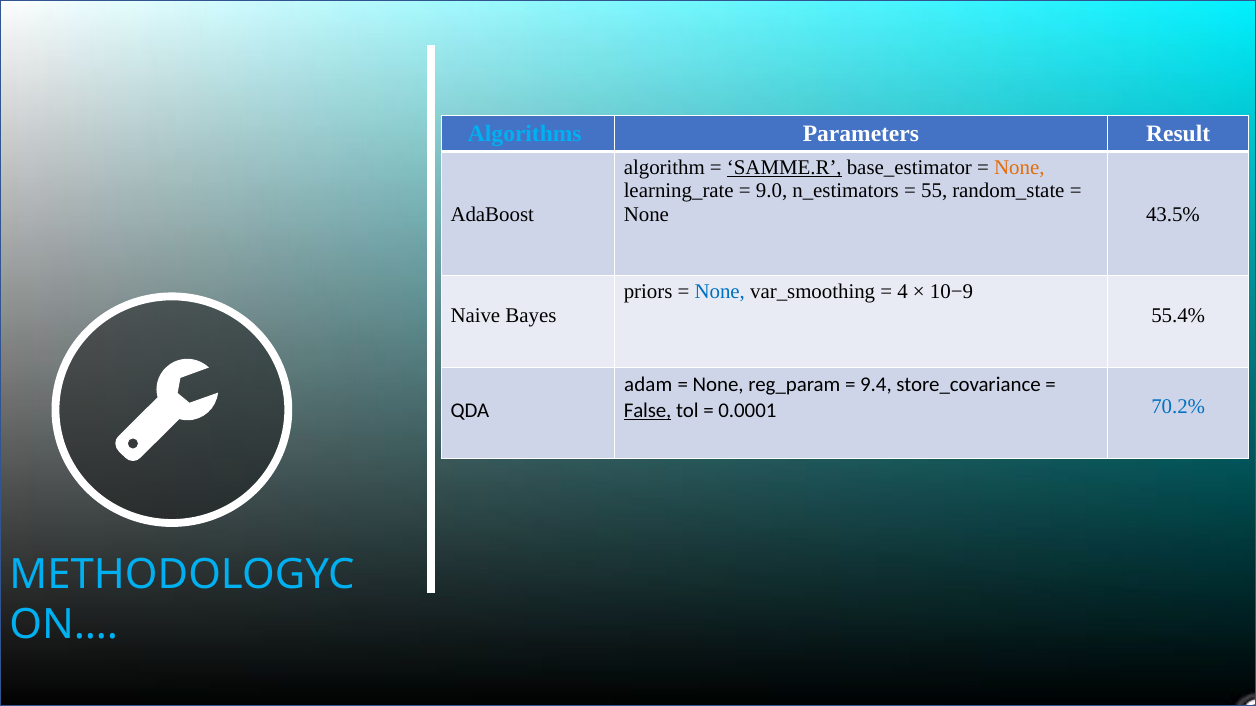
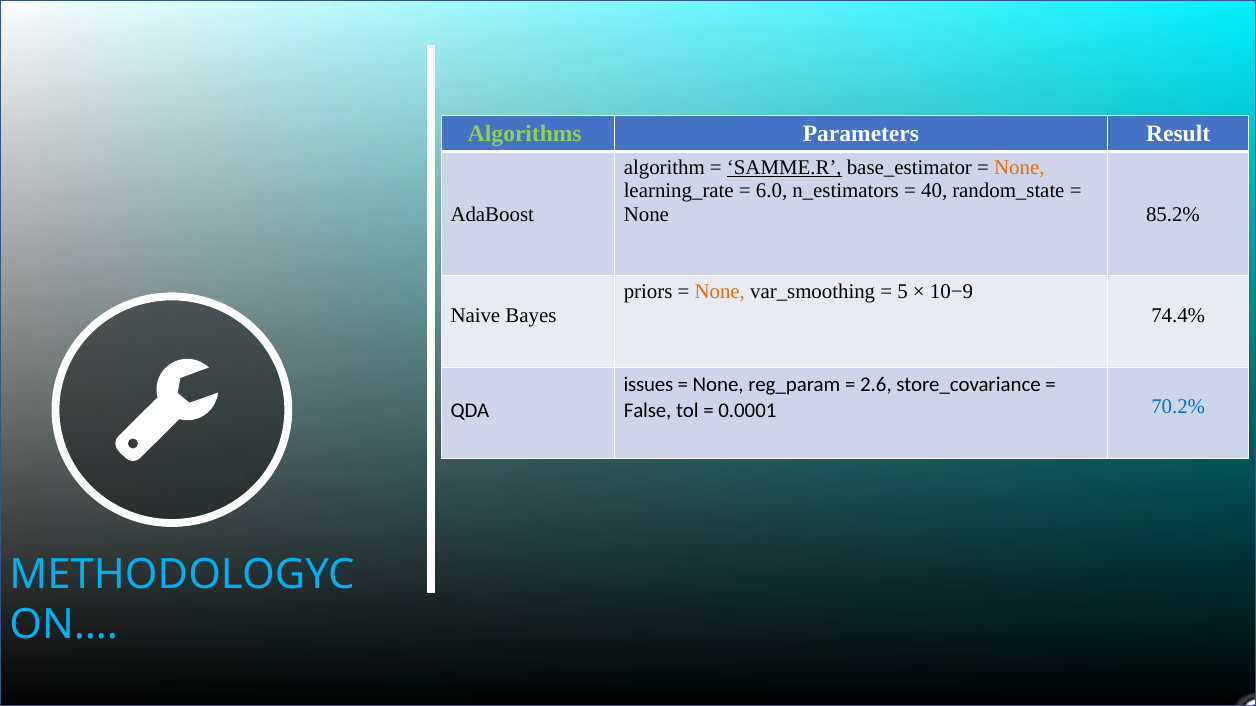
Algorithms colour: light blue -> light green
9.0: 9.0 -> 6.0
55: 55 -> 40
43.5%: 43.5% -> 85.2%
None at (720, 292) colour: blue -> orange
4: 4 -> 5
55.4%: 55.4% -> 74.4%
adam: adam -> issues
9.4: 9.4 -> 2.6
False underline: present -> none
